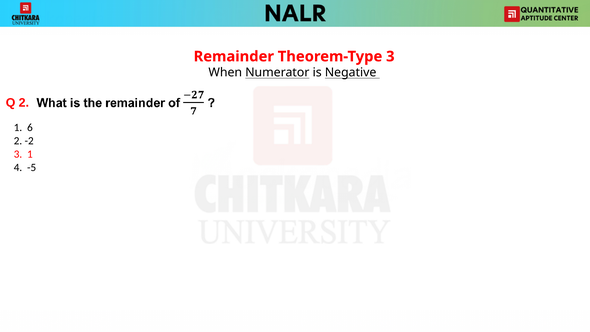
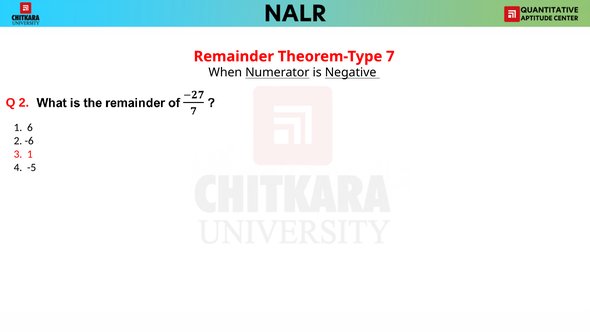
Theorem-Type 3: 3 -> 7
-2: -2 -> -6
